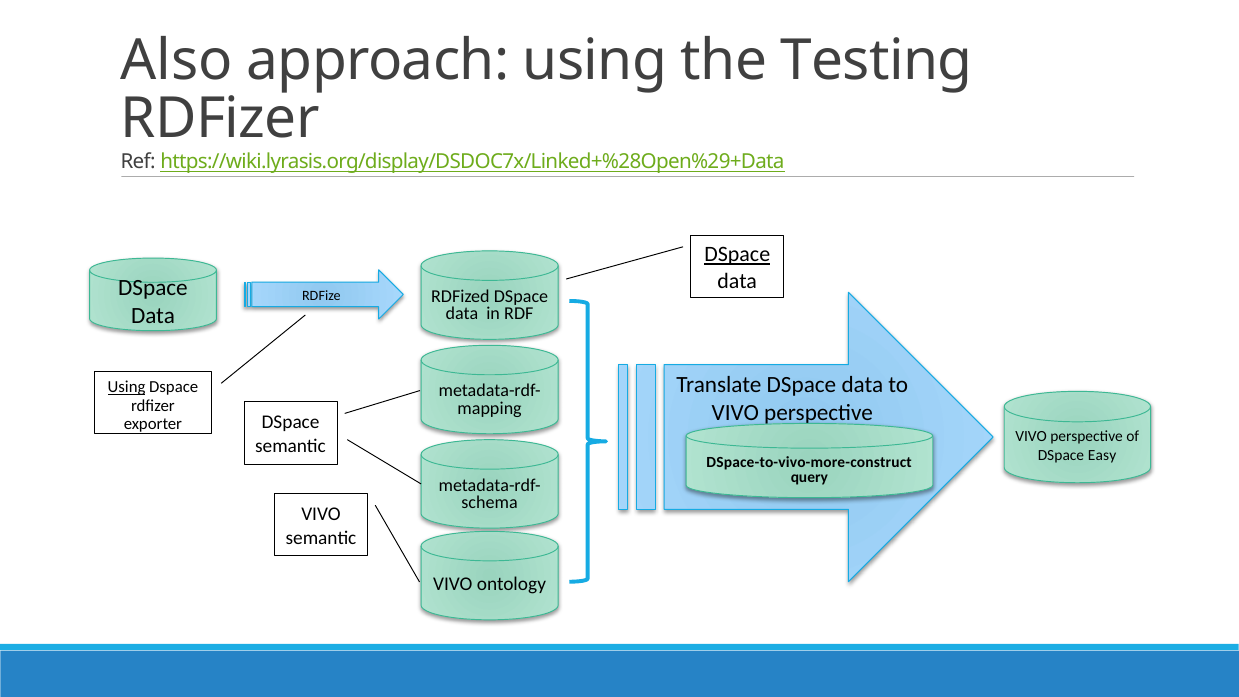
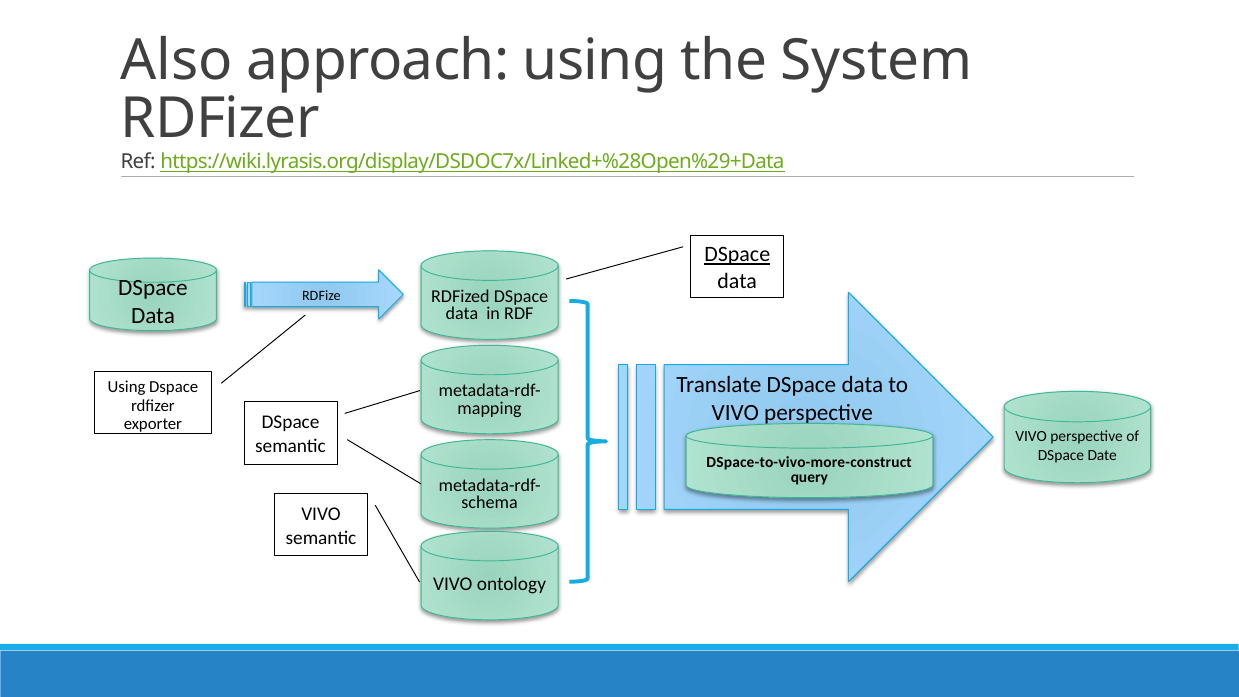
Testing: Testing -> System
Using at (127, 387) underline: present -> none
Easy: Easy -> Date
